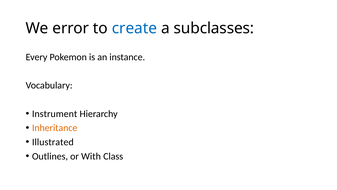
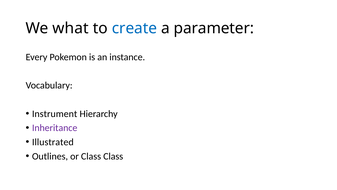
error: error -> what
subclasses: subclasses -> parameter
Inheritance colour: orange -> purple
or With: With -> Class
